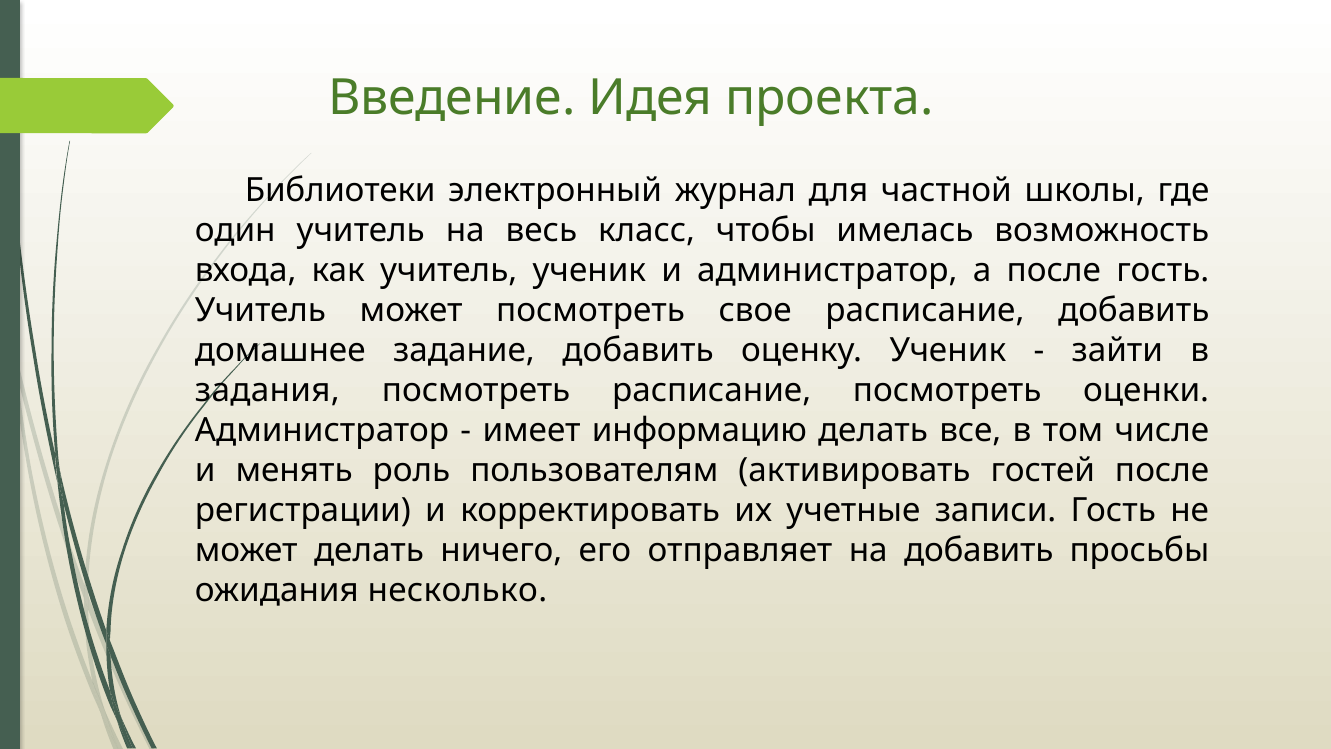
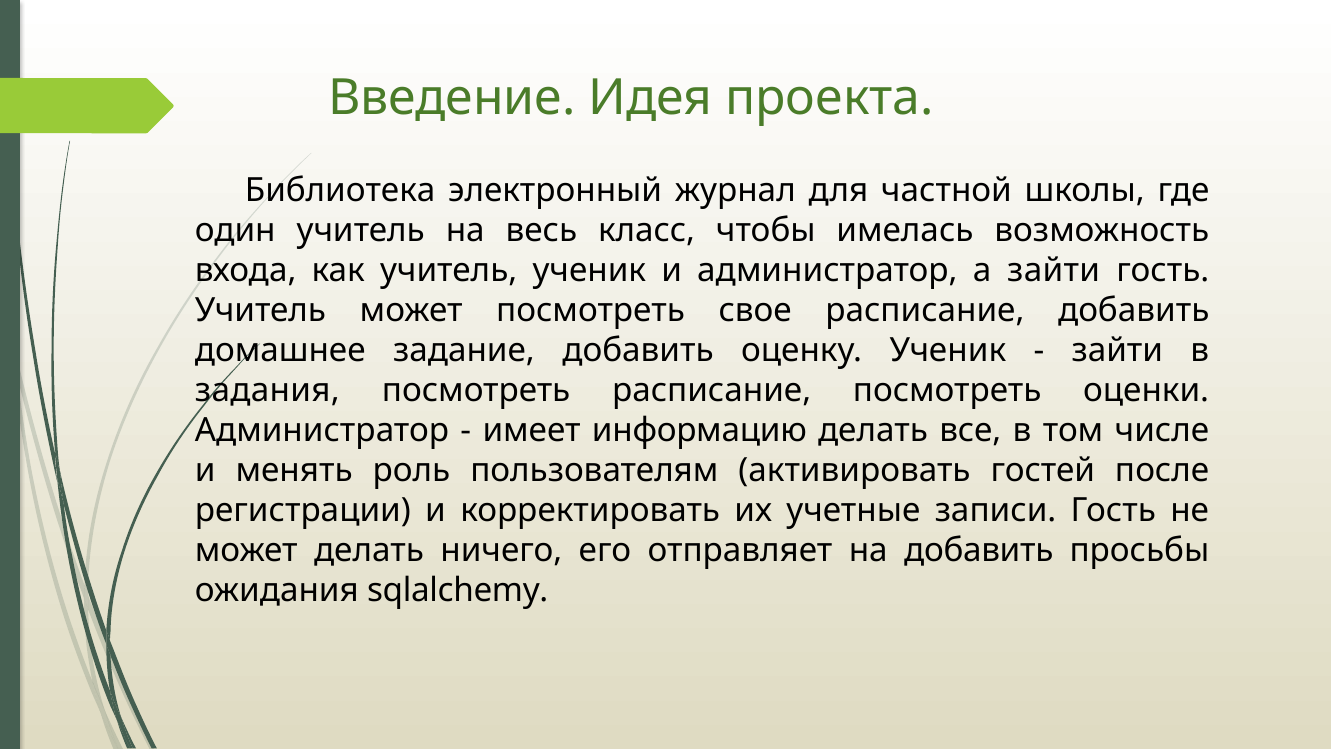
Библиотеки: Библиотеки -> Библиотека
а после: после -> зайти
несколько: несколько -> sqlalchemy
